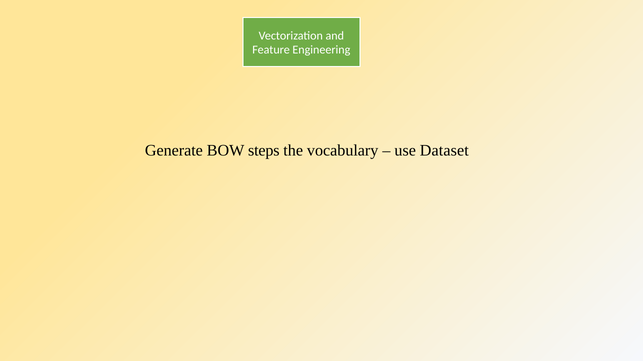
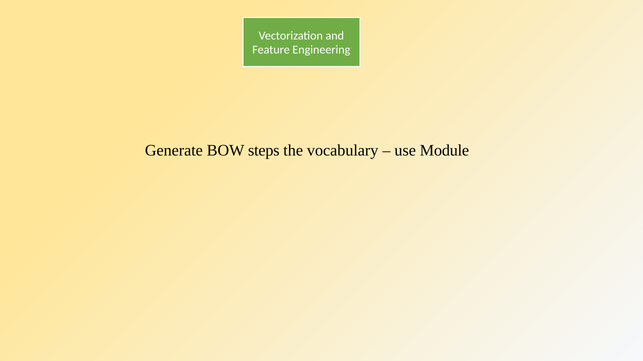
Dataset: Dataset -> Module
